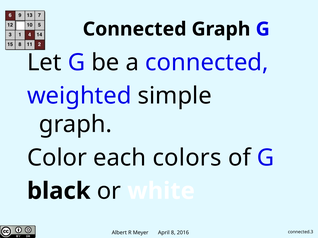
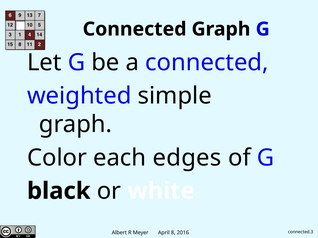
colors: colors -> edges
